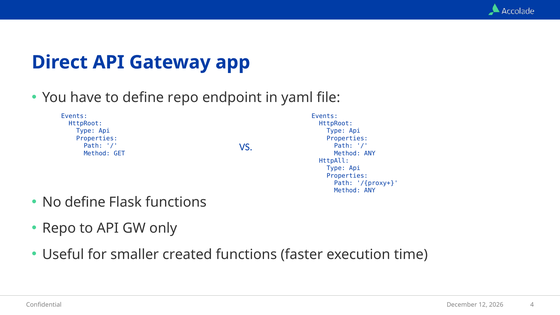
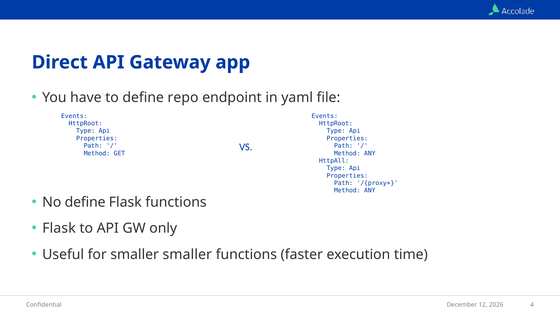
Repo at (59, 228): Repo -> Flask
smaller created: created -> smaller
